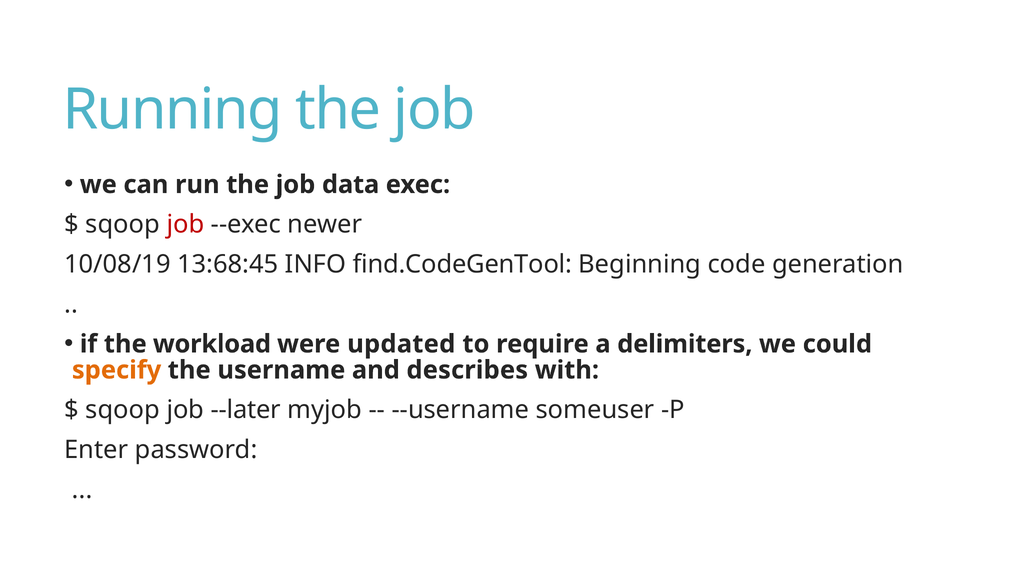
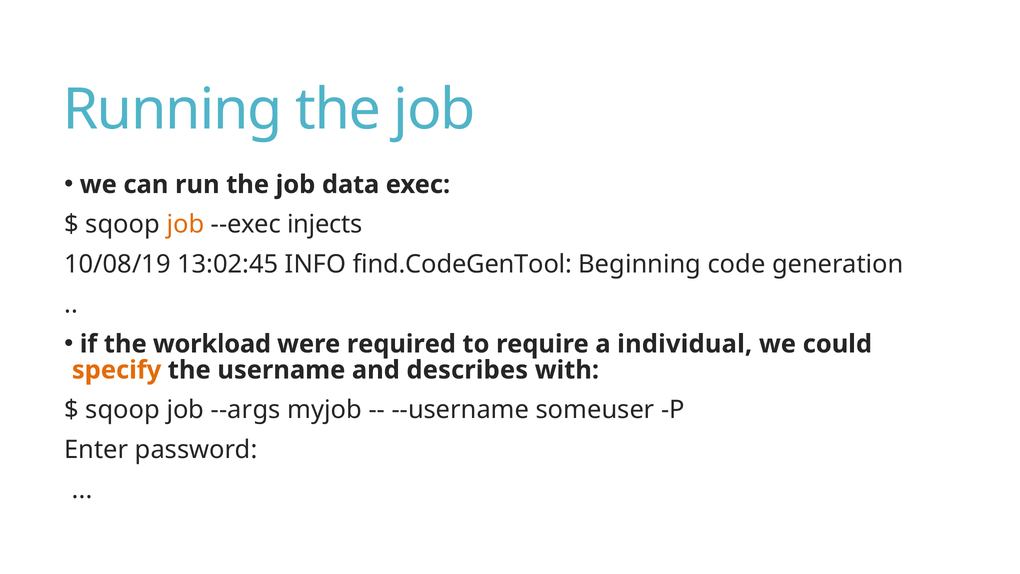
job at (185, 224) colour: red -> orange
newer: newer -> injects
13:68:45: 13:68:45 -> 13:02:45
updated: updated -> required
delimiters: delimiters -> individual
--later: --later -> --args
